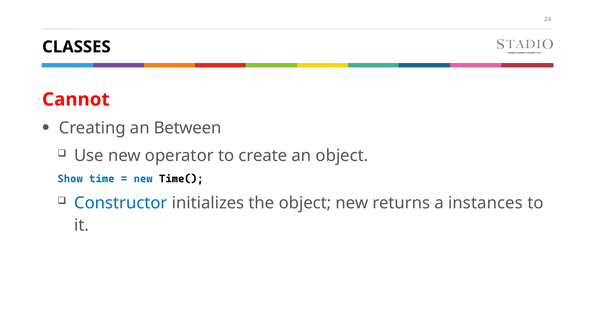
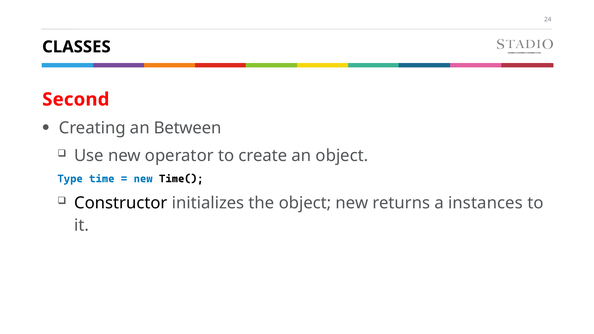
Cannot: Cannot -> Second
Show: Show -> Type
Constructor colour: blue -> black
